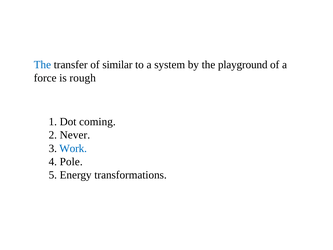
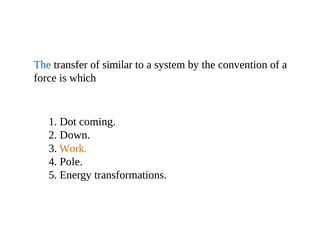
playground: playground -> convention
rough: rough -> which
Never: Never -> Down
Work colour: blue -> orange
